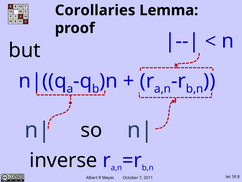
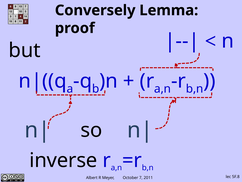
Corollaries: Corollaries -> Conversely
